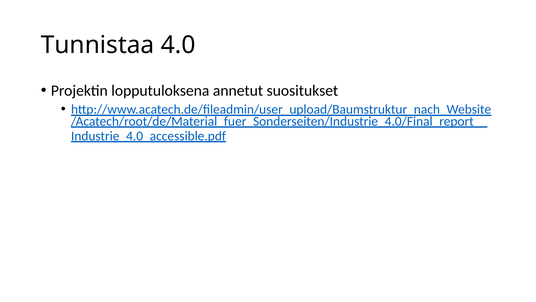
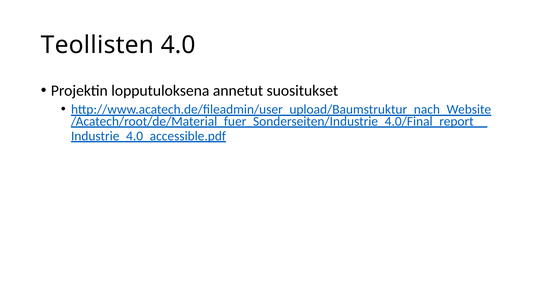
Tunnistaa: Tunnistaa -> Teollisten
